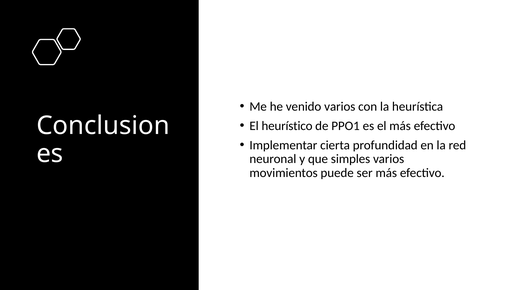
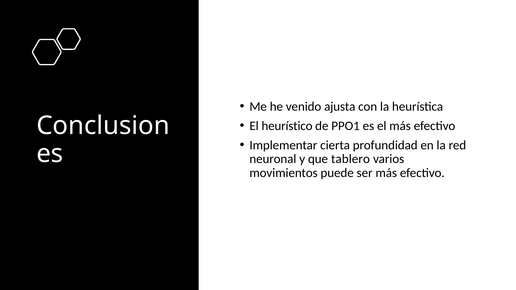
venido varios: varios -> ajusta
simples: simples -> tablero
